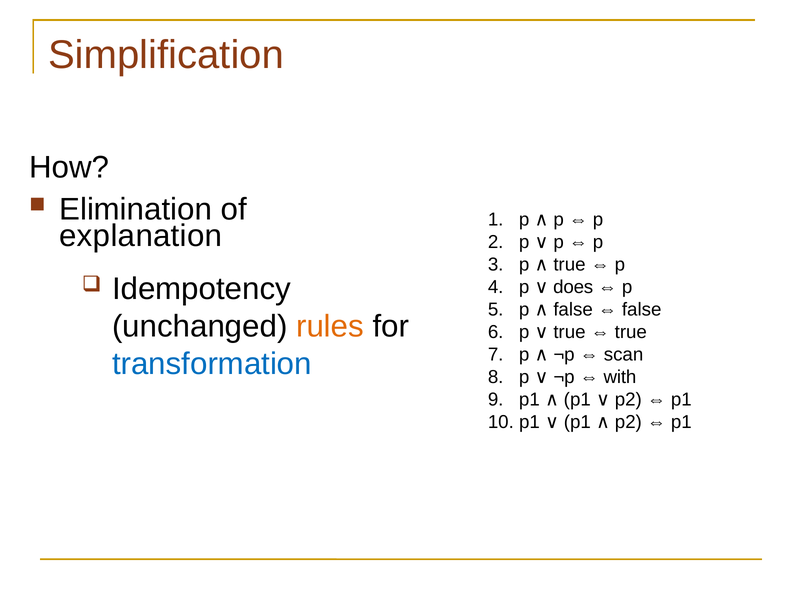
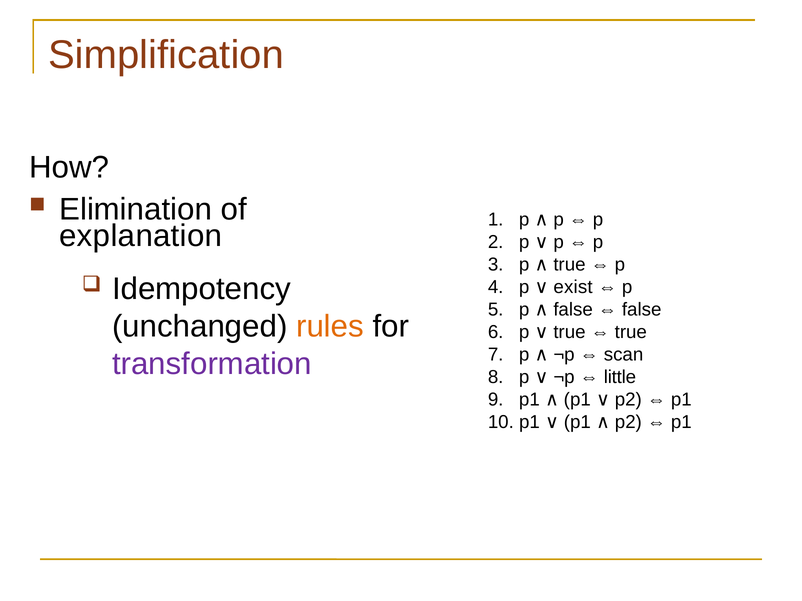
does: does -> exist
transformation colour: blue -> purple
with: with -> little
